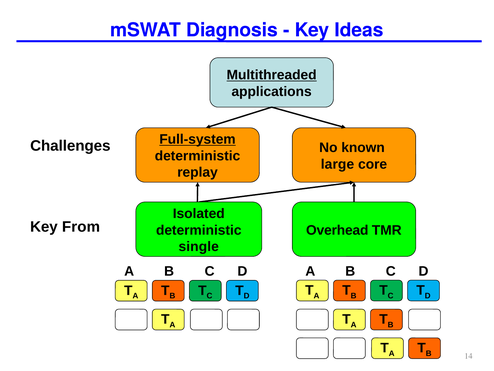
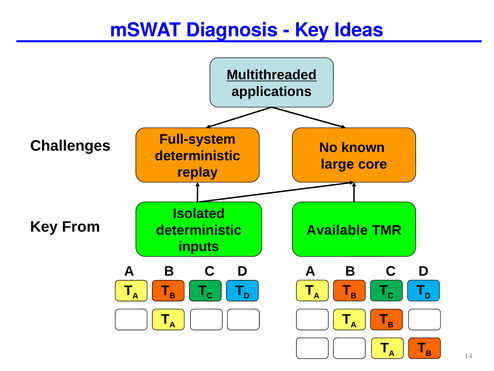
Full-system underline: present -> none
Overhead: Overhead -> Available
single: single -> inputs
